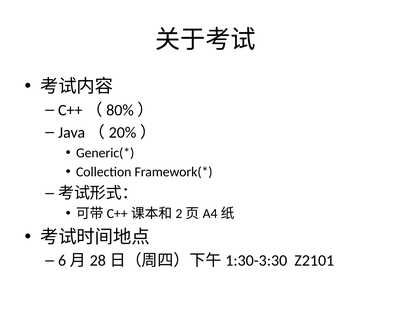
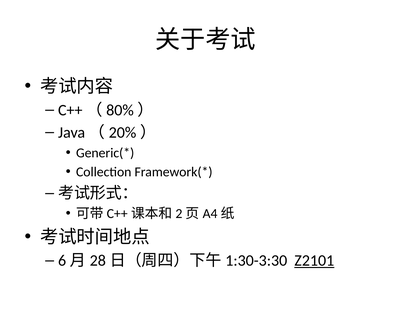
Z2101 underline: none -> present
